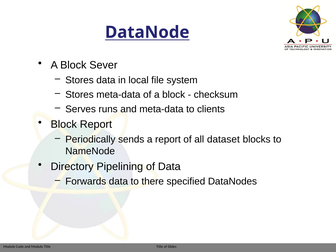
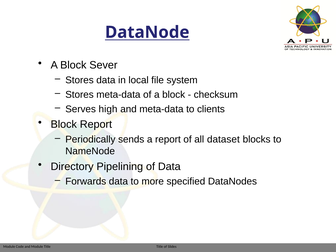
runs: runs -> high
there: there -> more
